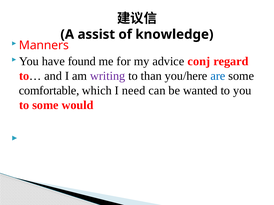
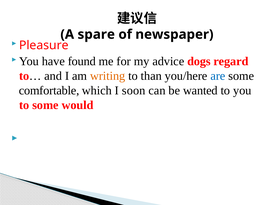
assist: assist -> spare
knowledge: knowledge -> newspaper
Manners: Manners -> Pleasure
conj: conj -> dogs
writing colour: purple -> orange
need: need -> soon
